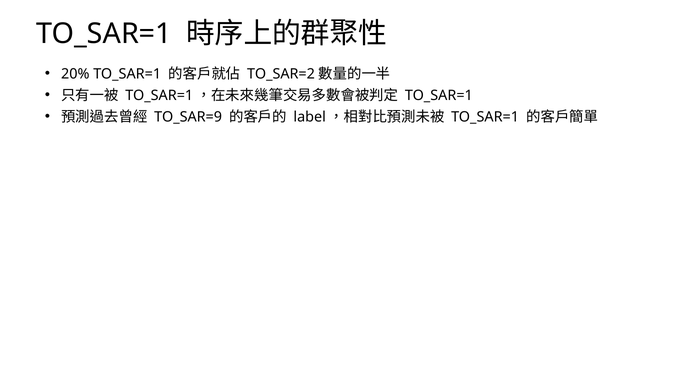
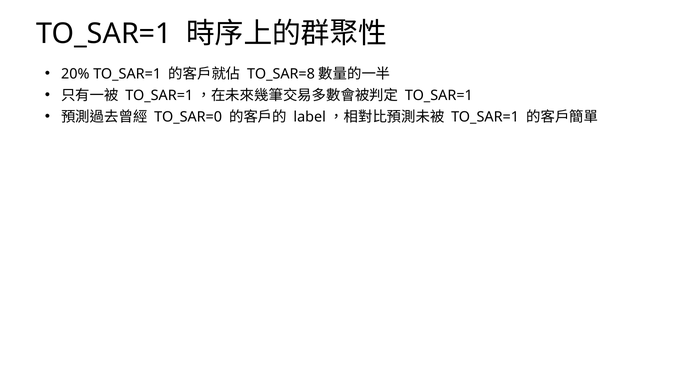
TO_SAR=2: TO_SAR=2 -> TO_SAR=8
TO_SAR=9: TO_SAR=9 -> TO_SAR=0
